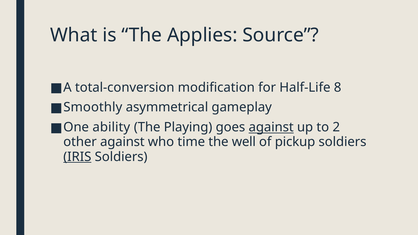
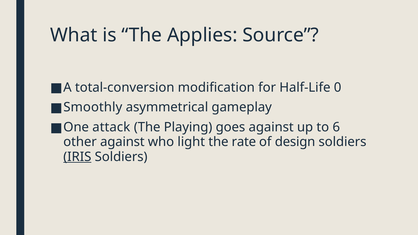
8: 8 -> 0
ability: ability -> attack
against at (271, 127) underline: present -> none
2: 2 -> 6
time: time -> light
well: well -> rate
pickup: pickup -> design
